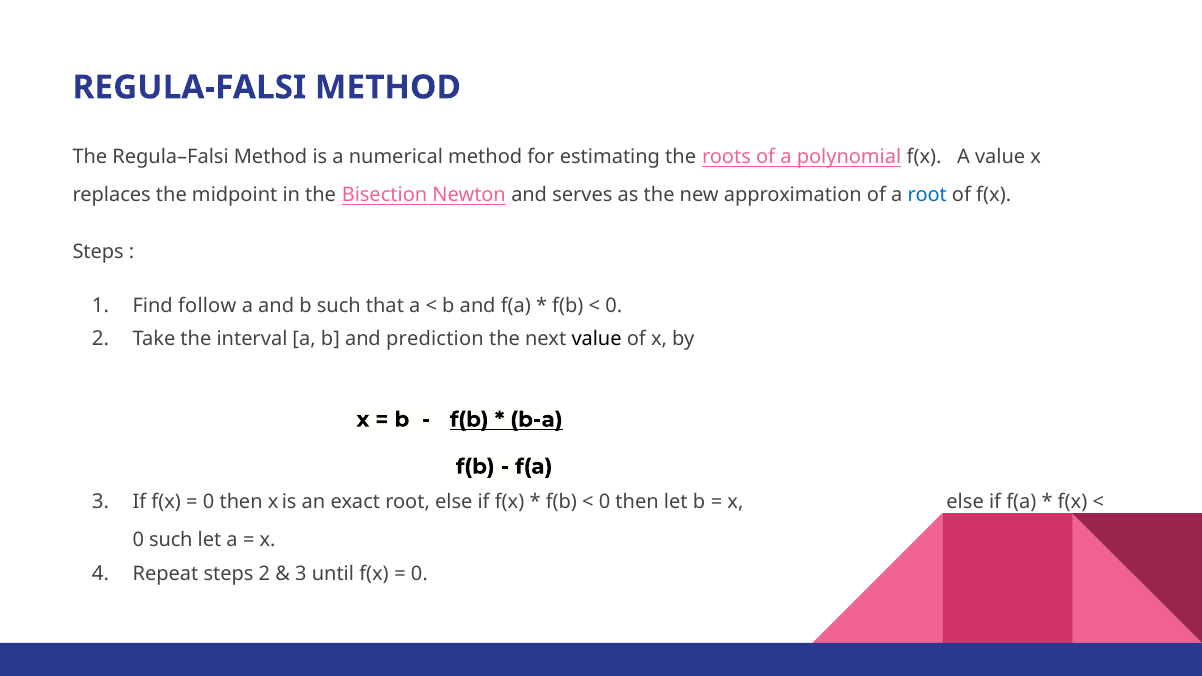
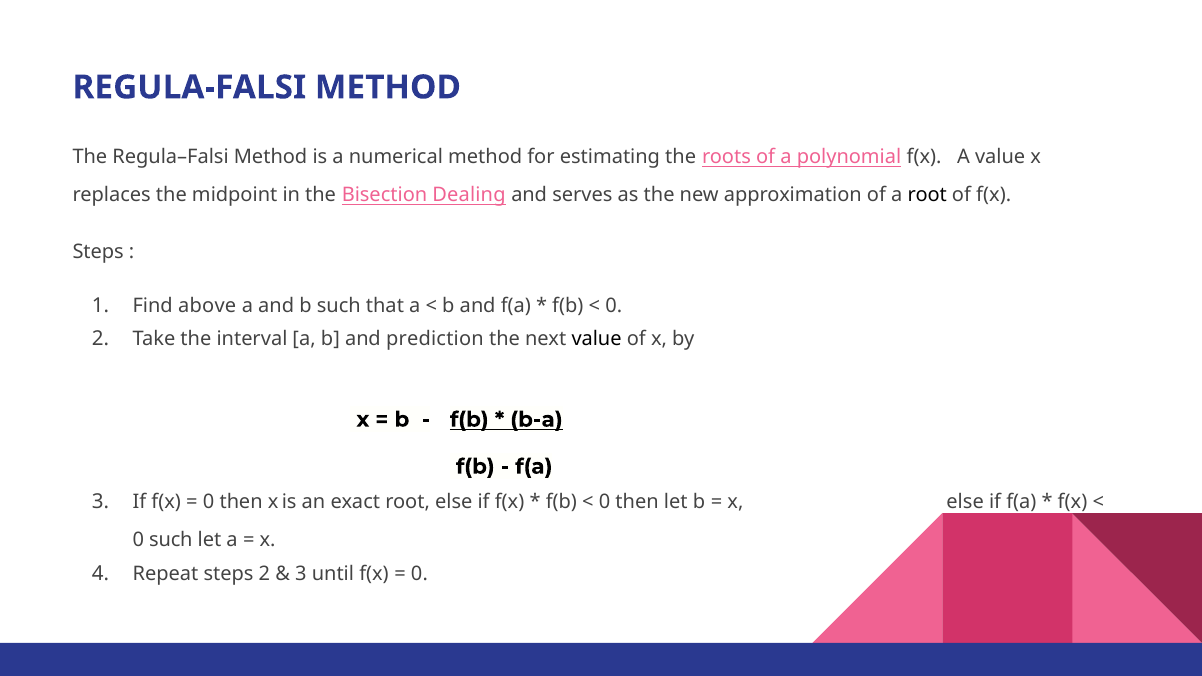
Newton: Newton -> Dealing
root at (927, 195) colour: blue -> black
follow: follow -> above
